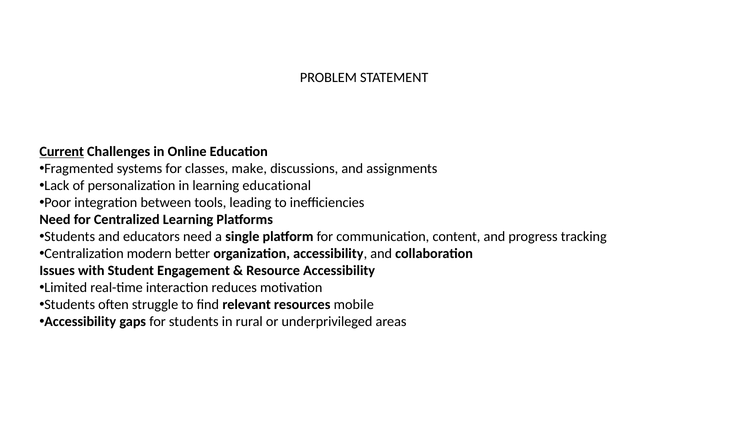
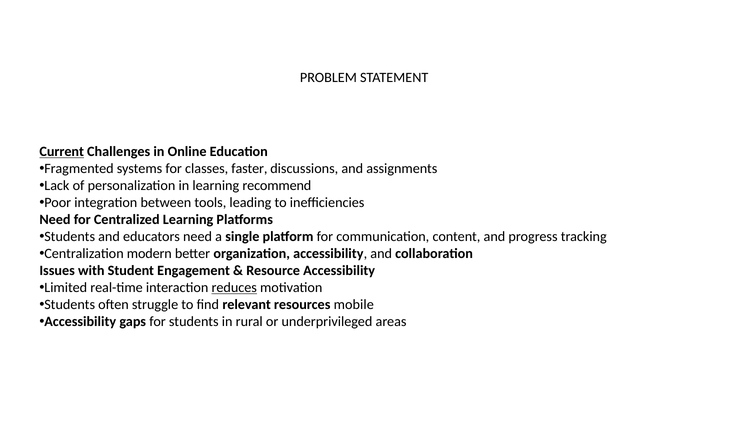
make: make -> faster
educational: educational -> recommend
reduces underline: none -> present
